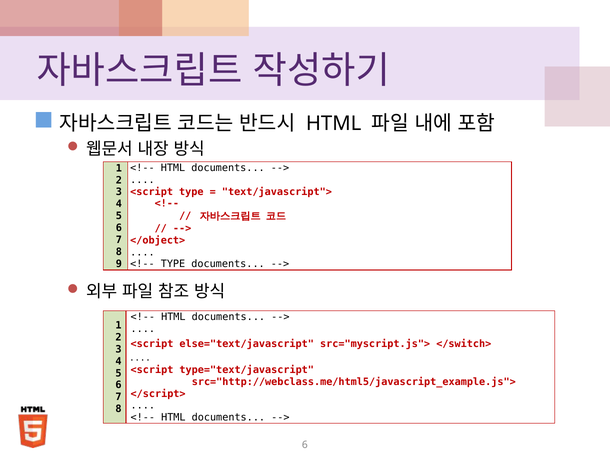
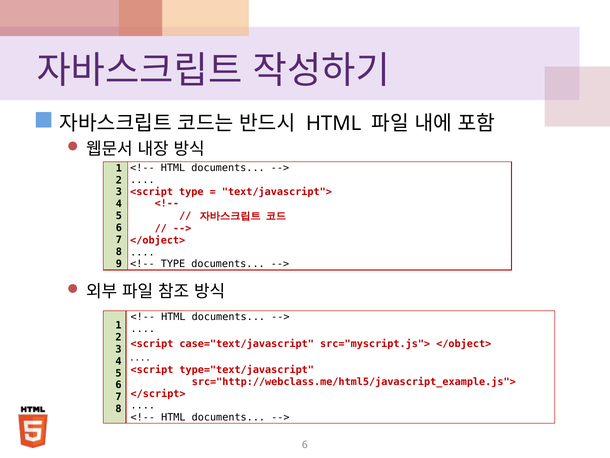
else="text/javascript: else="text/javascript -> case="text/javascript
src="myscript.js"> </switch>: </switch> -> </object>
